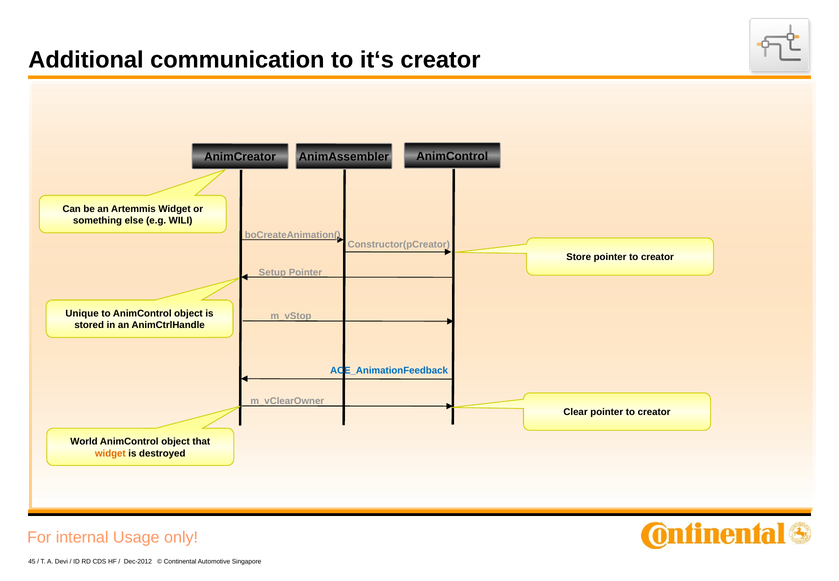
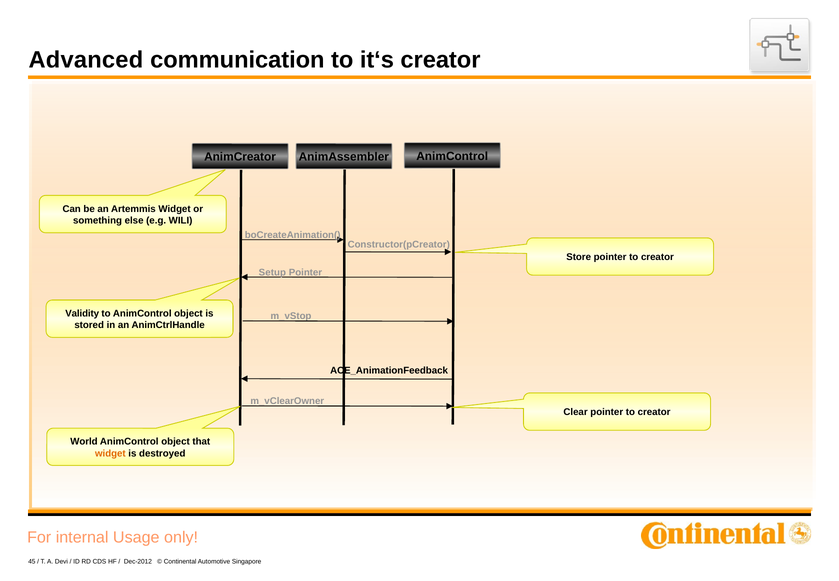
Additional: Additional -> Advanced
Unique: Unique -> Validity
ACE_AnimationFeedback colour: blue -> black
